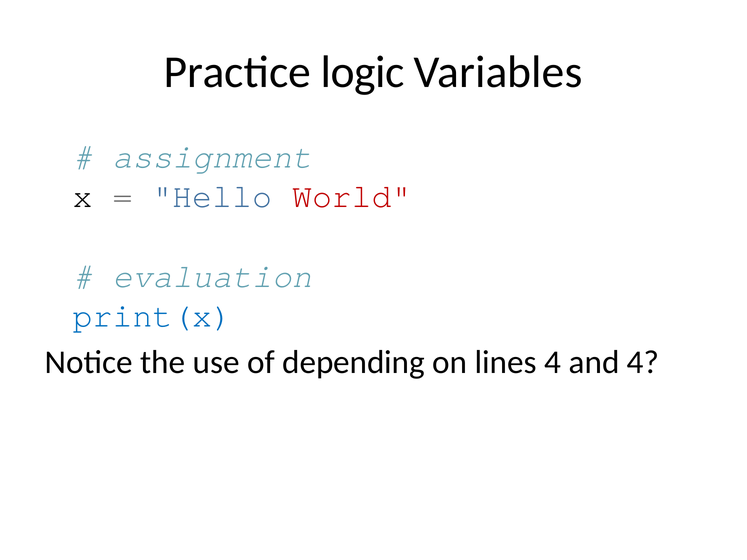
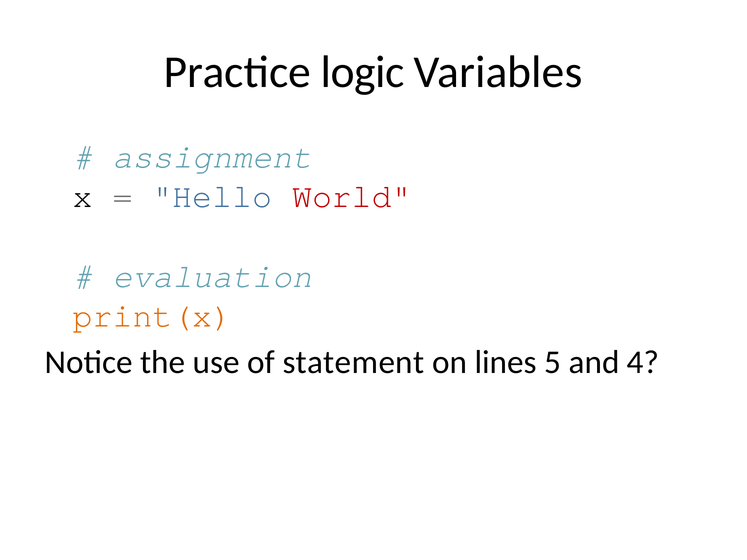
print(x colour: blue -> orange
depending: depending -> statement
lines 4: 4 -> 5
